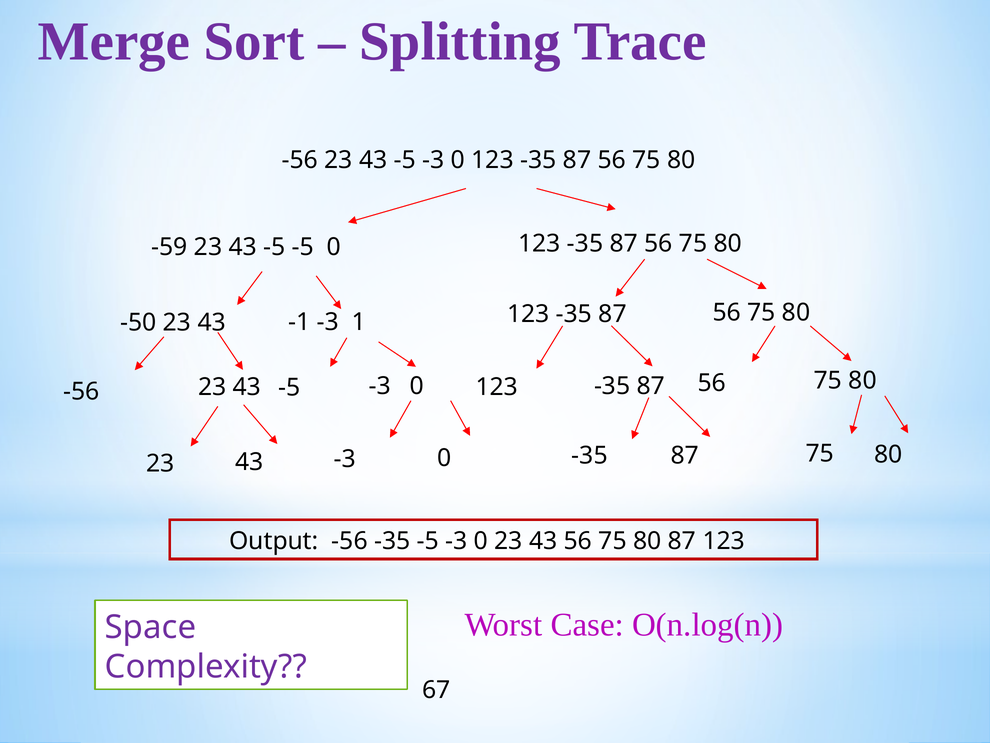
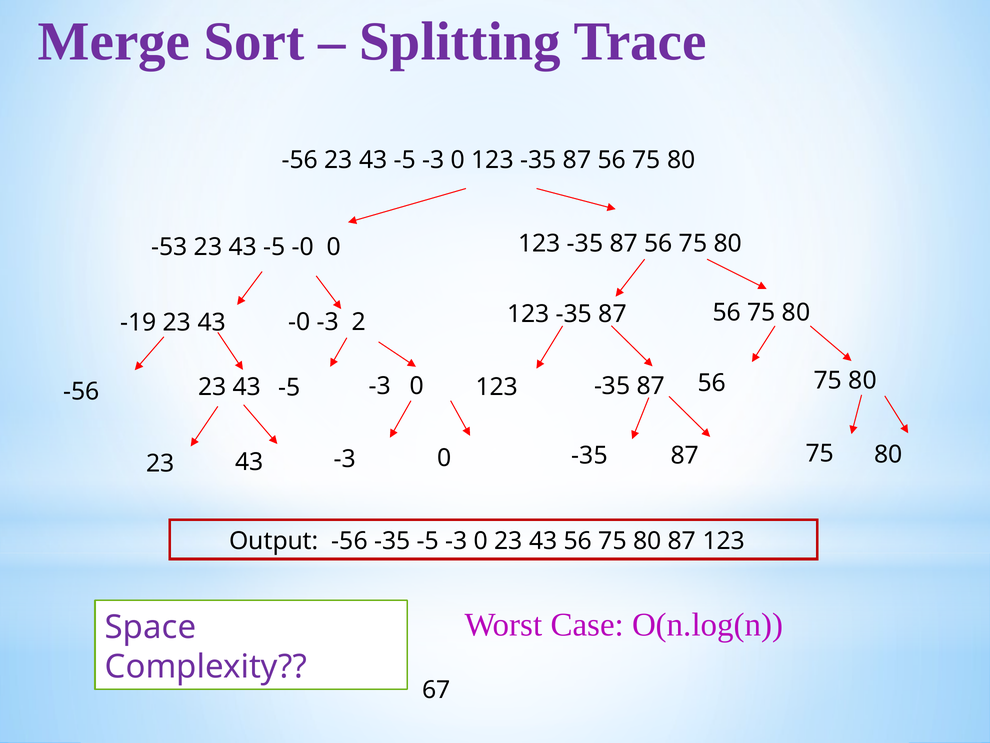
-59: -59 -> -53
-5 -5: -5 -> -0
-50: -50 -> -19
43 -1: -1 -> -0
1: 1 -> 2
